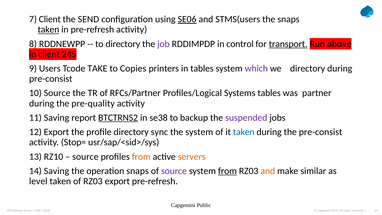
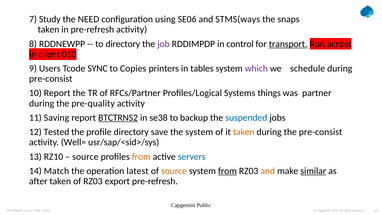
7 Client: Client -> Study
SEND: SEND -> NEED
SE06 underline: present -> none
STMS(users: STMS(users -> STMS(ways
taken at (49, 30) underline: present -> none
above: above -> across
245: 245 -> 010
TAKE: TAKE -> SYNC
we directory: directory -> schedule
10 Source: Source -> Report
Systems tables: tables -> things
suspended colour: purple -> blue
12 Export: Export -> Tested
sync: sync -> save
taken at (244, 132) colour: blue -> orange
Stop=: Stop= -> Well=
servers colour: orange -> blue
14 Saving: Saving -> Match
operation snaps: snaps -> latest
source at (174, 171) colour: purple -> orange
similar underline: none -> present
level: level -> after
